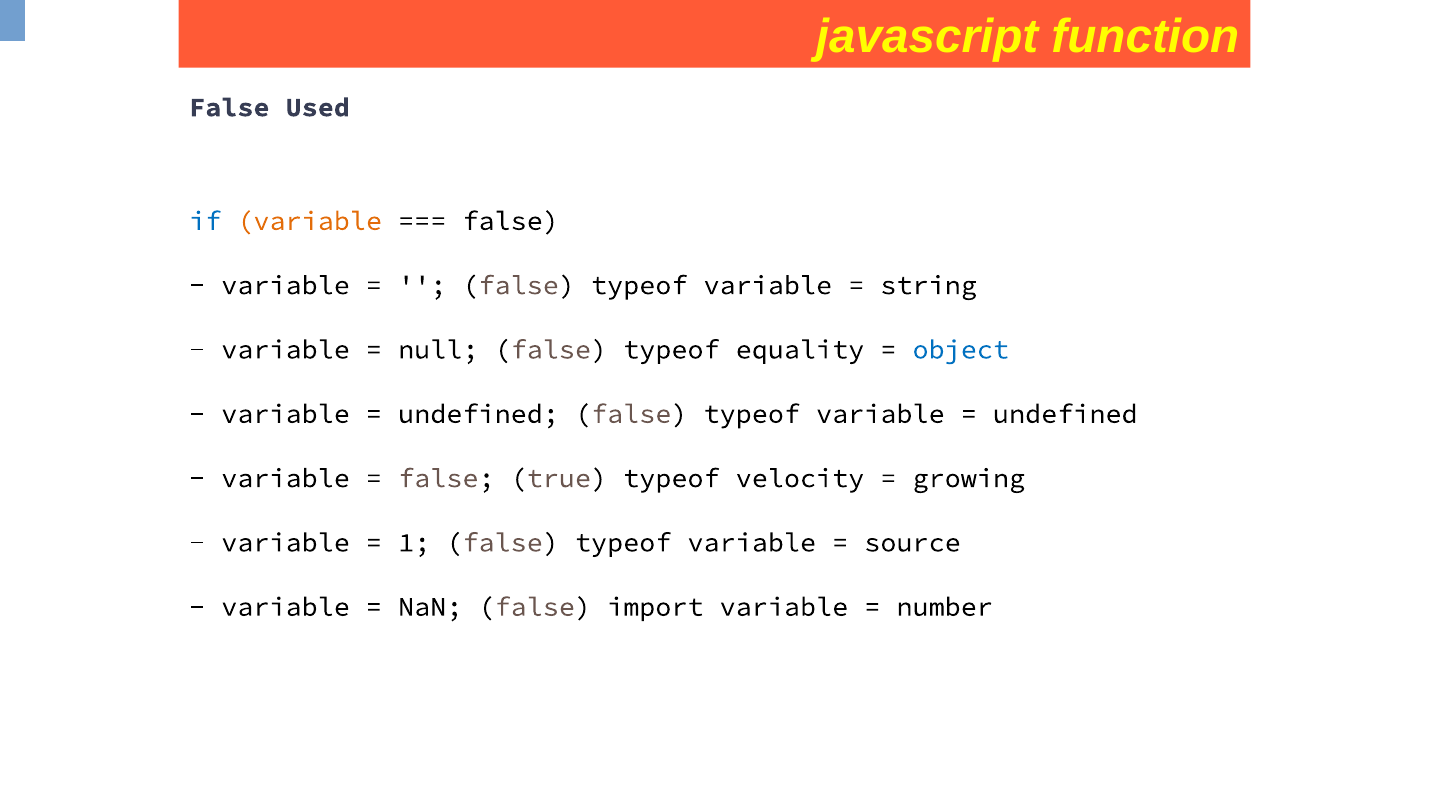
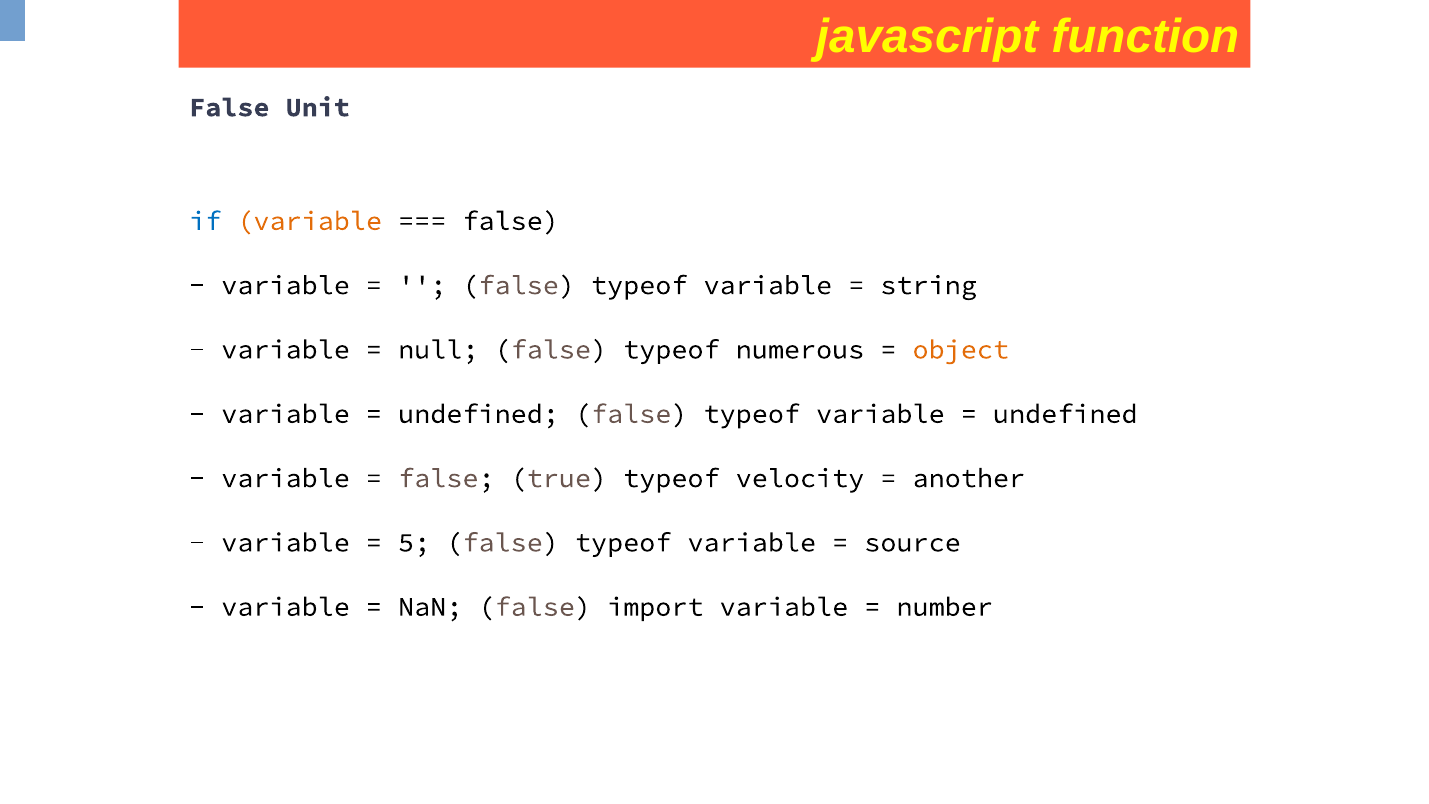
Used: Used -> Unit
equality: equality -> numerous
object colour: blue -> orange
growing: growing -> another
1: 1 -> 5
